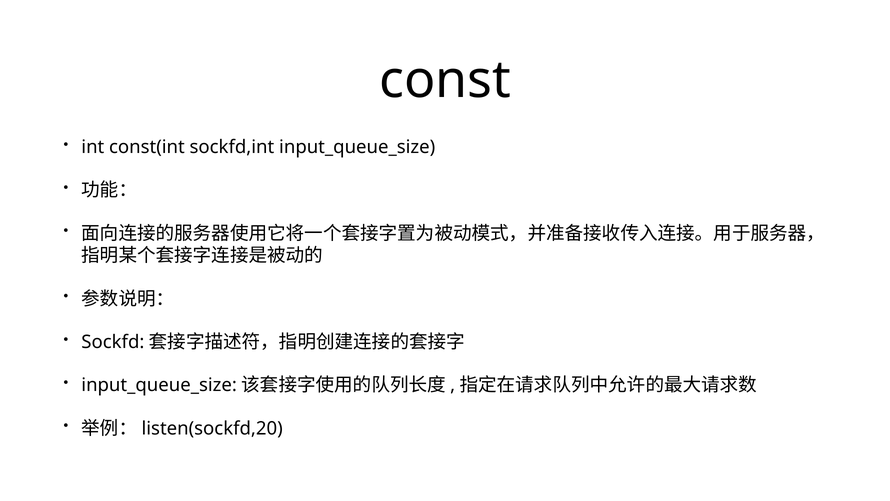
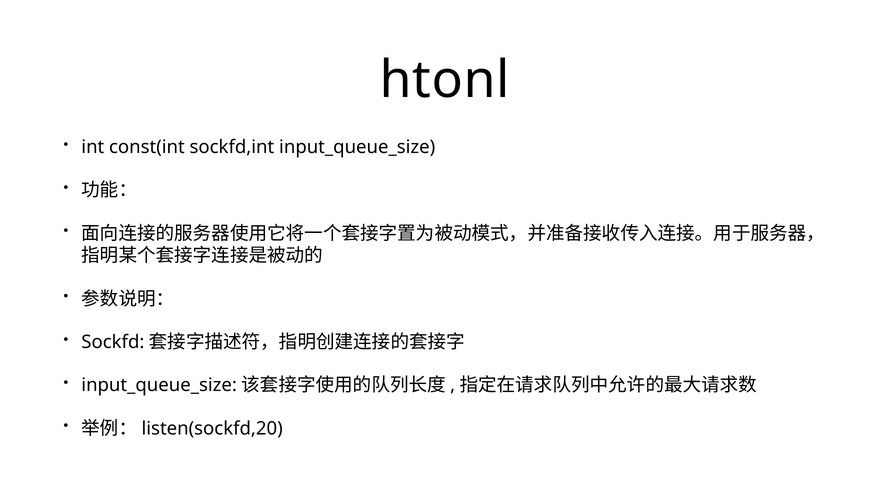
const: const -> htonl
